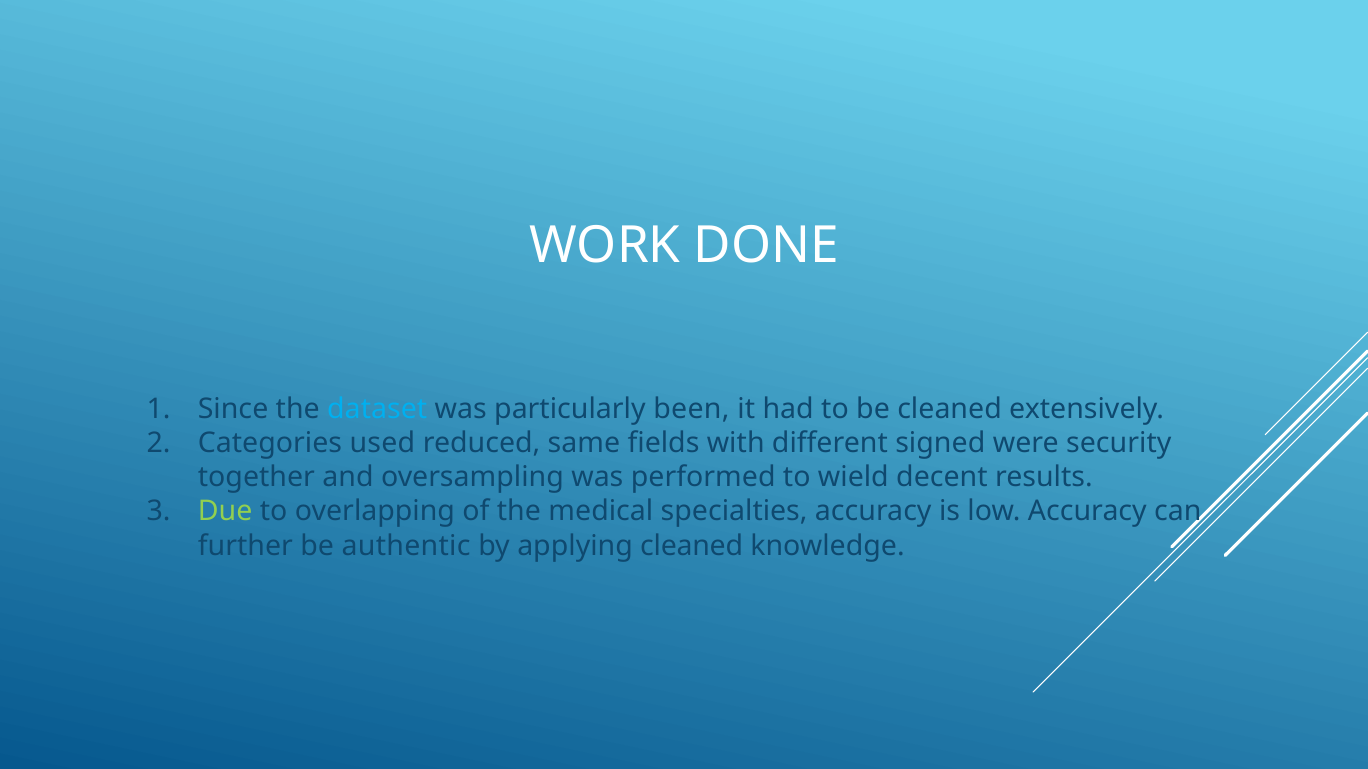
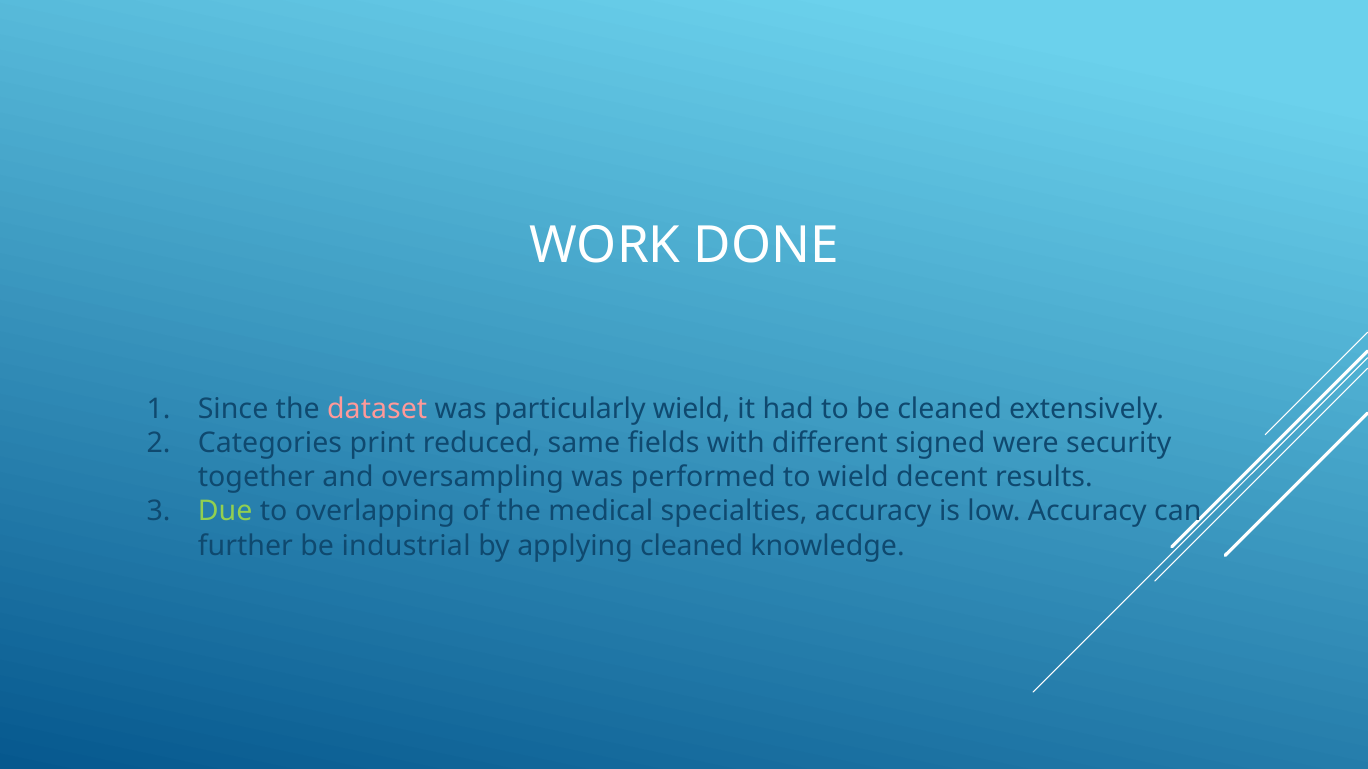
dataset colour: light blue -> pink
particularly been: been -> wield
used: used -> print
authentic: authentic -> industrial
